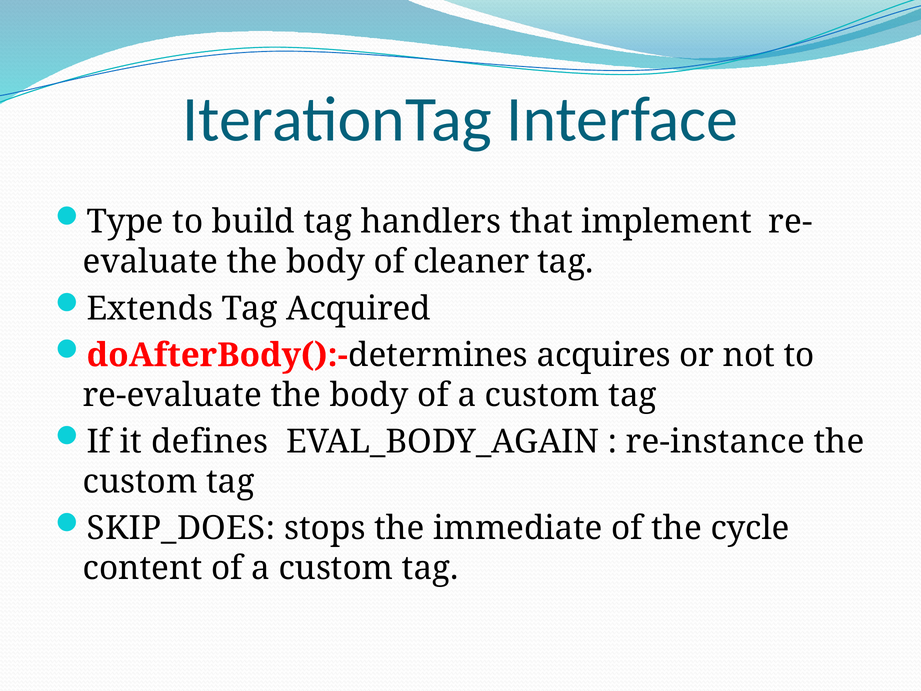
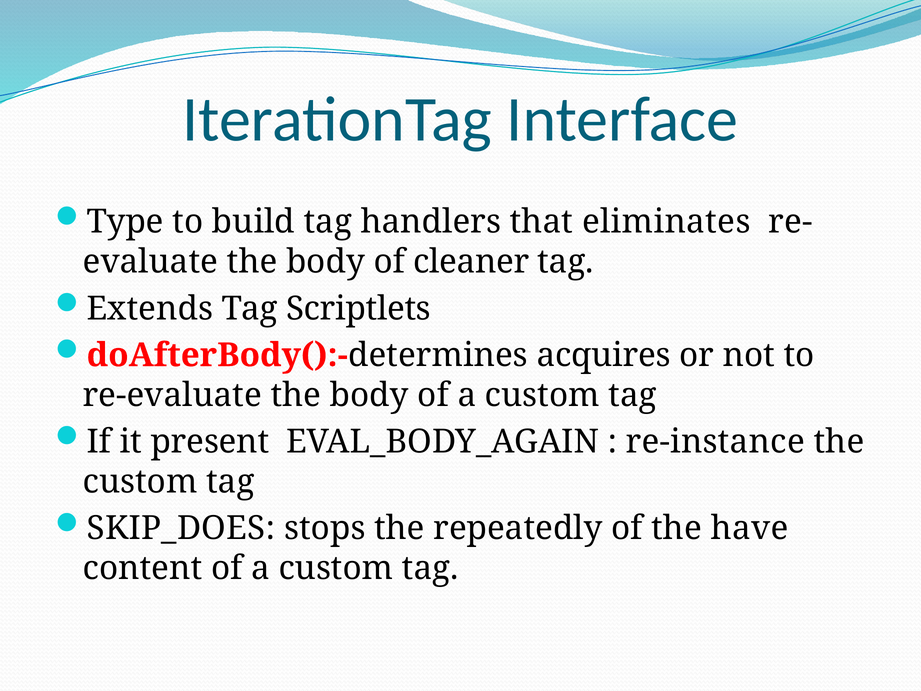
implement: implement -> eliminates
Acquired: Acquired -> Scriptlets
defines: defines -> present
immediate: immediate -> repeatedly
cycle: cycle -> have
